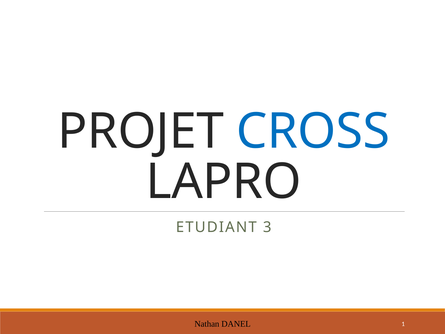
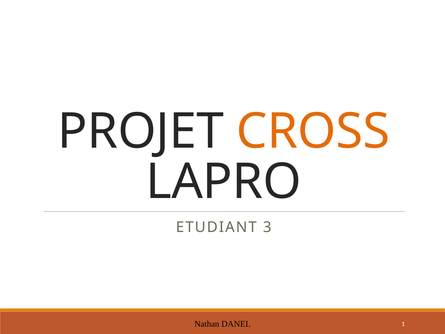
CROSS colour: blue -> orange
